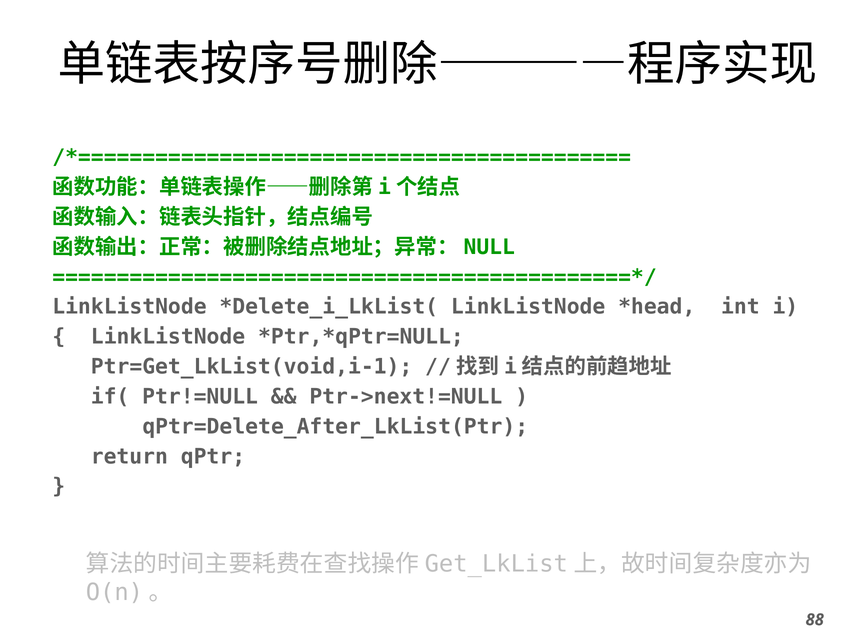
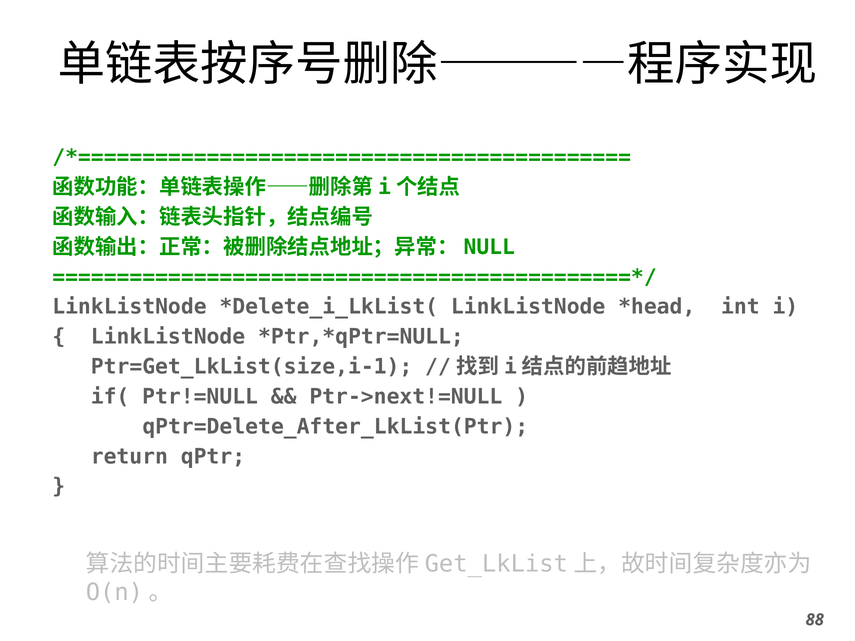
Ptr=Get_LkList(void,i-1: Ptr=Get_LkList(void,i-1 -> Ptr=Get_LkList(size,i-1
